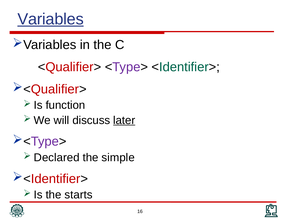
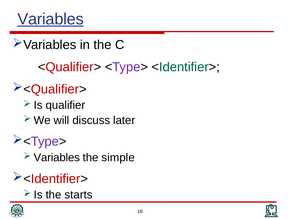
function: function -> qualifier
later underline: present -> none
Declared at (57, 157): Declared -> Variables
